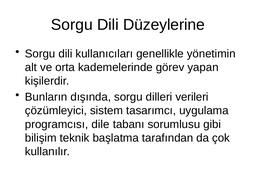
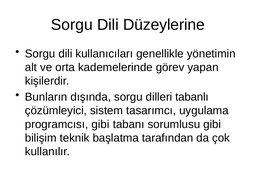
verileri: verileri -> tabanlı
programcısı dile: dile -> gibi
